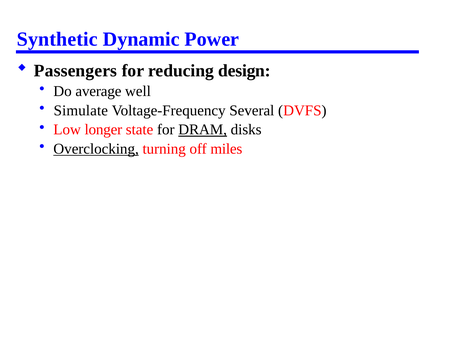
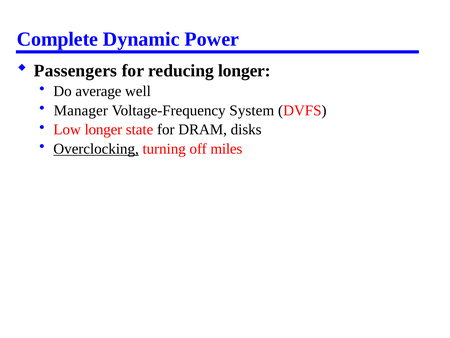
Synthetic: Synthetic -> Complete
reducing design: design -> longer
Simulate: Simulate -> Manager
Several: Several -> System
DRAM underline: present -> none
